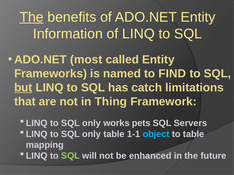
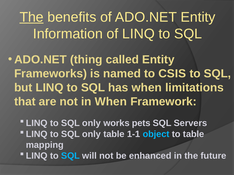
most: most -> thing
FIND: FIND -> CSIS
but underline: present -> none
has catch: catch -> when
in Thing: Thing -> When
SQL at (70, 156) colour: light green -> light blue
